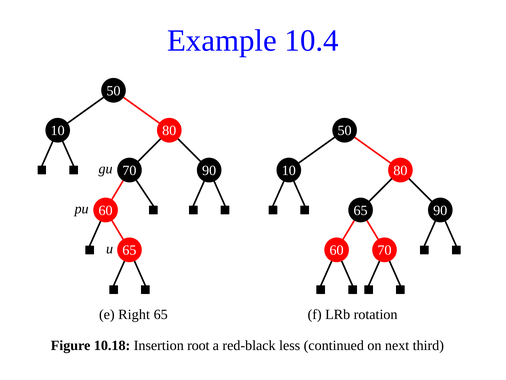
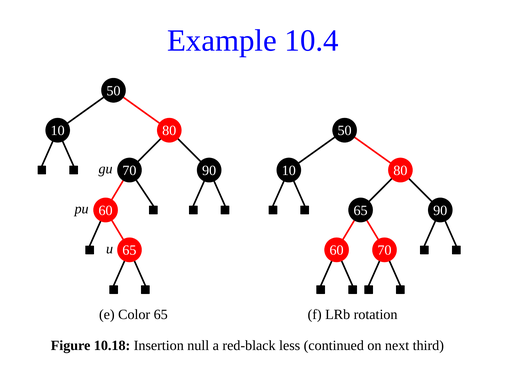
Right: Right -> Color
root: root -> null
